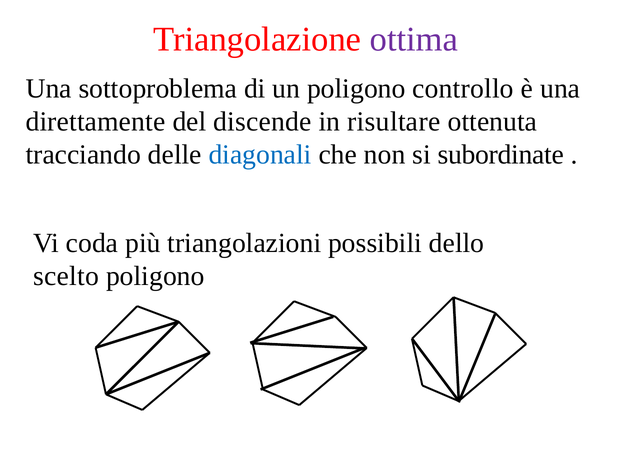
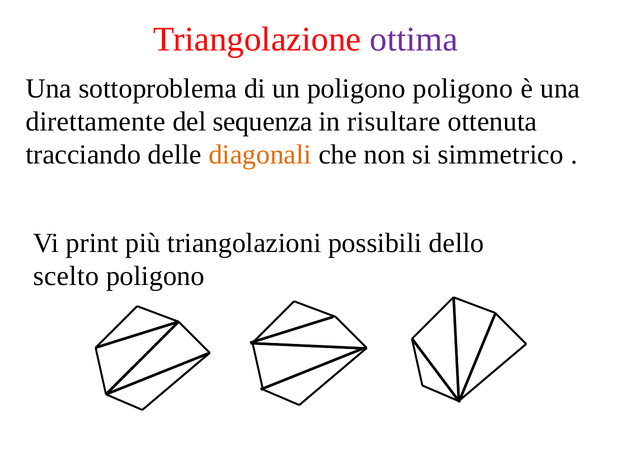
poligono controllo: controllo -> poligono
discende: discende -> sequenza
diagonali colour: blue -> orange
subordinate: subordinate -> simmetrico
coda: coda -> print
